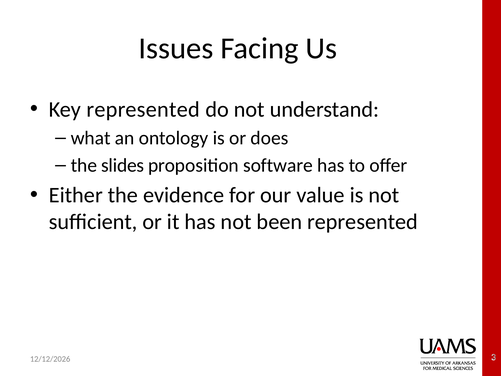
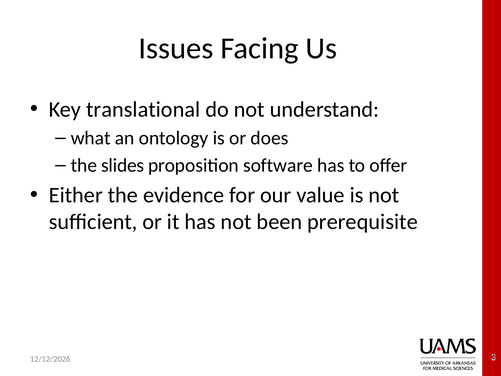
Key represented: represented -> translational
been represented: represented -> prerequisite
